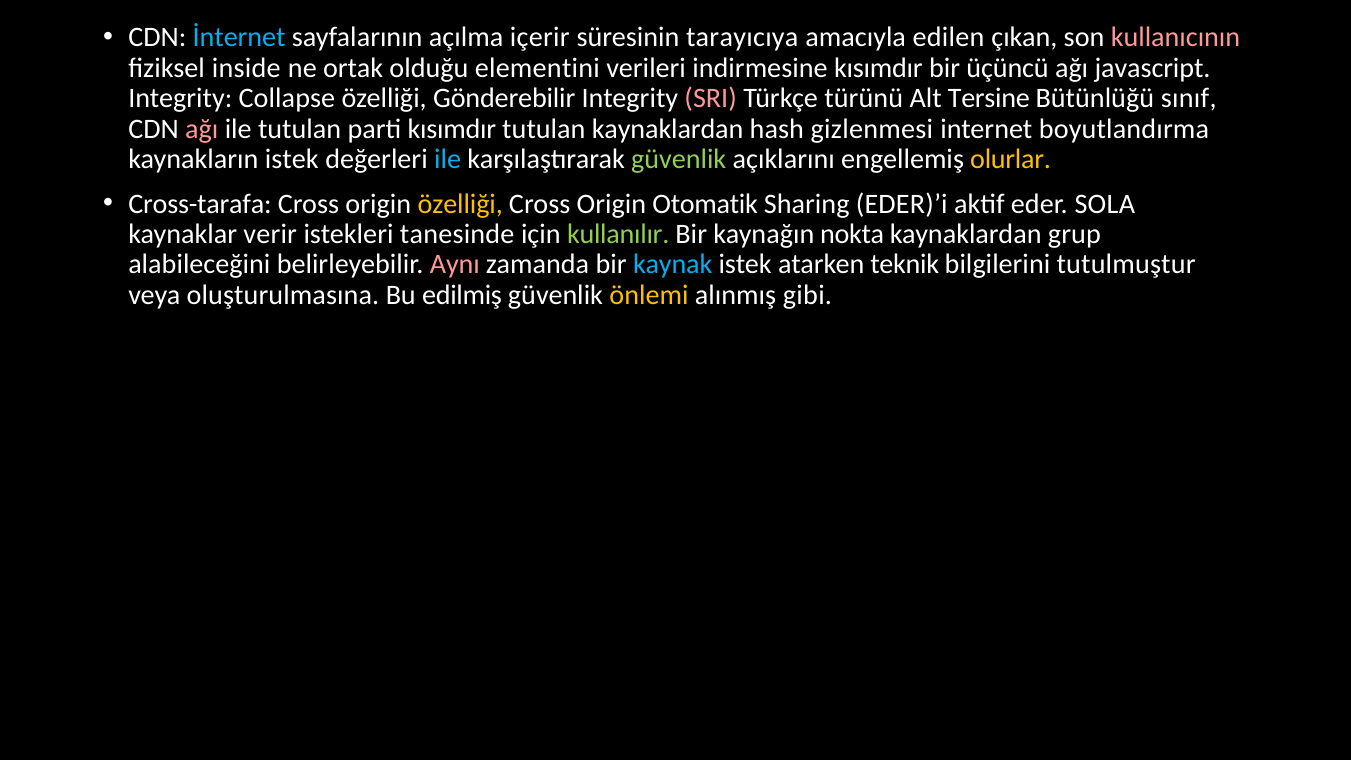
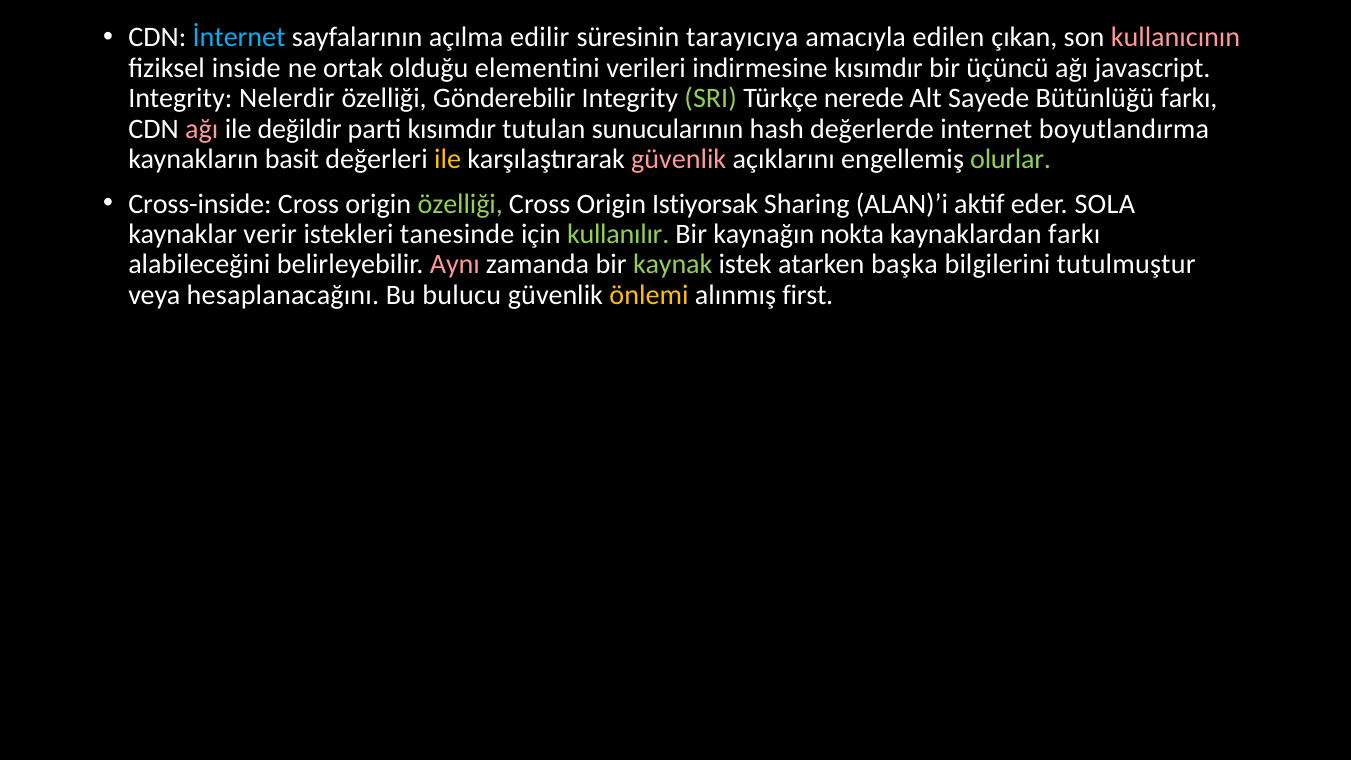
içerir: içerir -> edilir
Collapse: Collapse -> Nelerdir
SRI colour: pink -> light green
türünü: türünü -> nerede
Tersine: Tersine -> Sayede
Bütünlüğü sınıf: sınıf -> farkı
ile tutulan: tutulan -> değildir
tutulan kaynaklardan: kaynaklardan -> sunucularının
gizlenmesi: gizlenmesi -> değerlerde
kaynakların istek: istek -> basit
ile at (448, 159) colour: light blue -> yellow
güvenlik at (679, 159) colour: light green -> pink
olurlar colour: yellow -> light green
Cross-tarafa: Cross-tarafa -> Cross-inside
özelliği at (460, 204) colour: yellow -> light green
Otomatik: Otomatik -> Istiyorsak
EDER)’i: EDER)’i -> ALAN)’i
kaynaklardan grup: grup -> farkı
kaynak colour: light blue -> light green
teknik: teknik -> başka
oluşturulmasına: oluşturulmasına -> hesaplanacağını
edilmiş: edilmiş -> bulucu
gibi: gibi -> first
